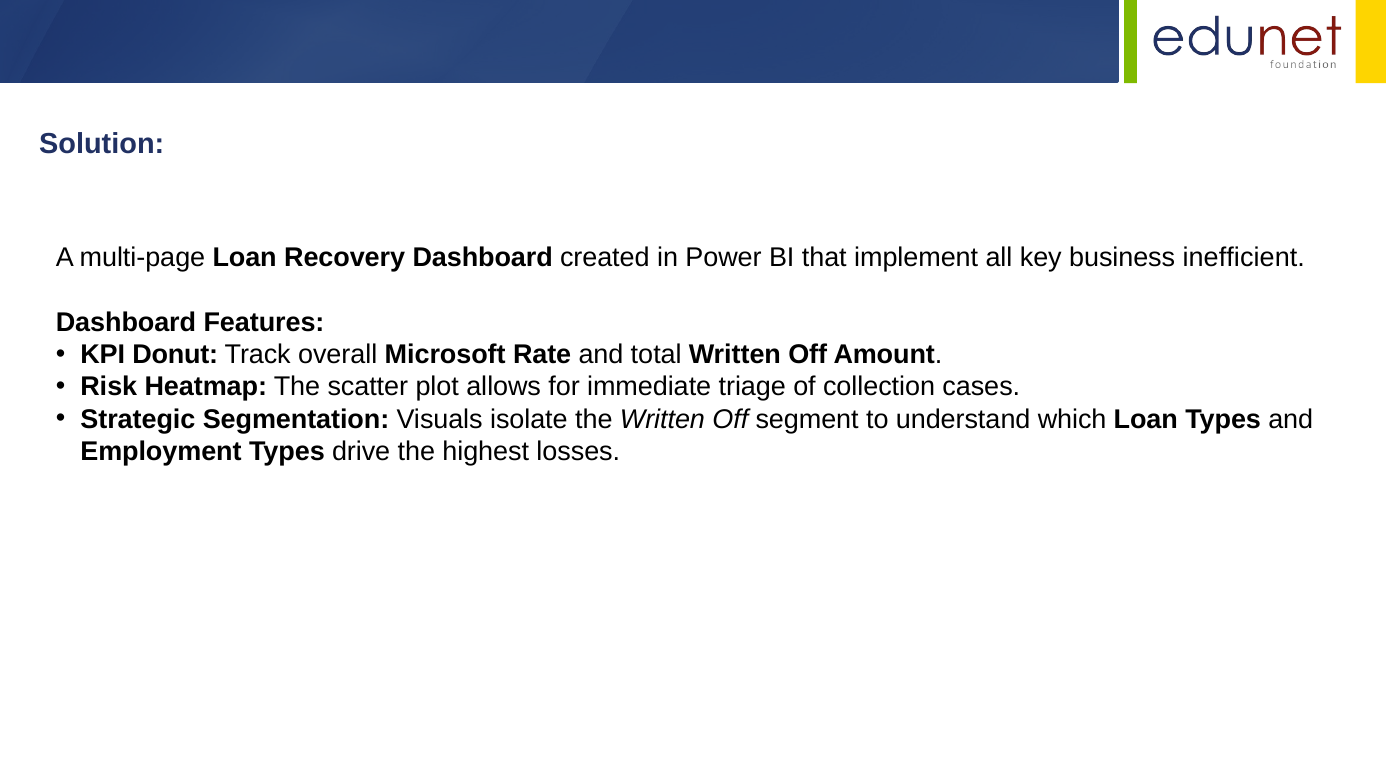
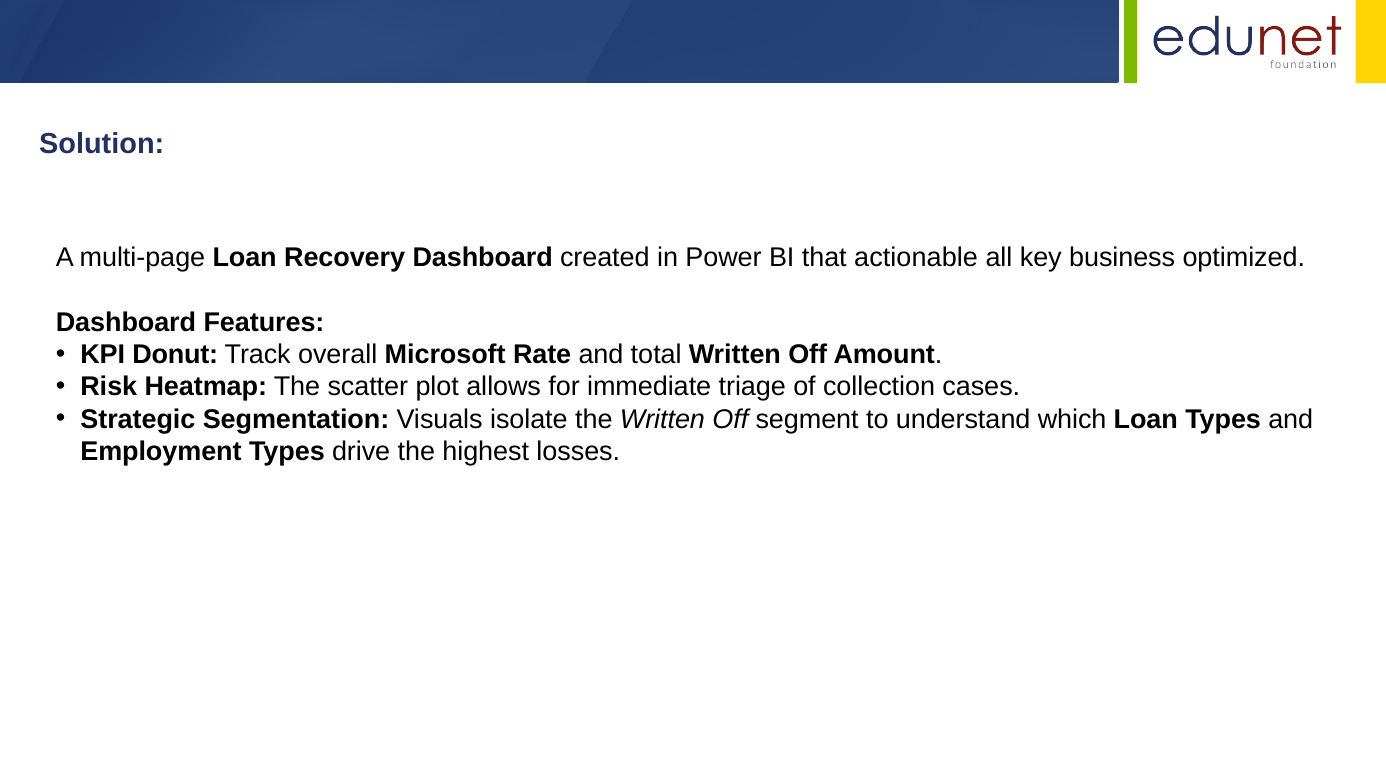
implement: implement -> actionable
inefficient: inefficient -> optimized
